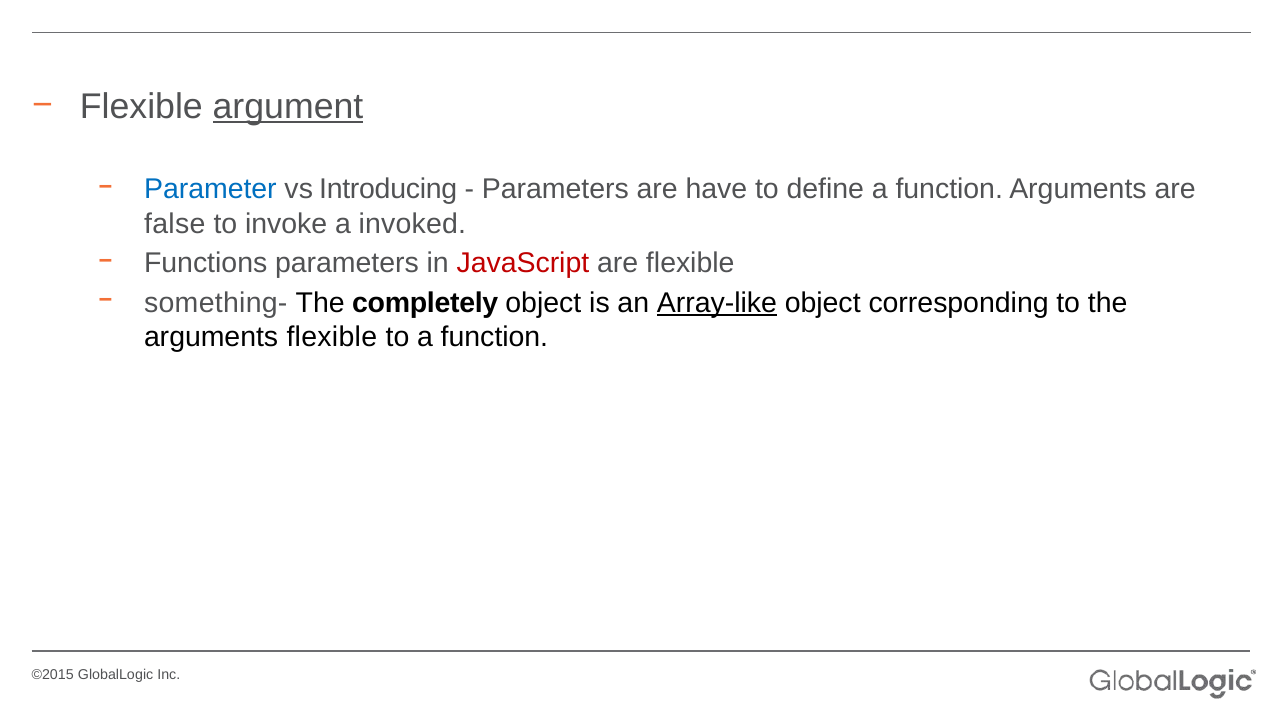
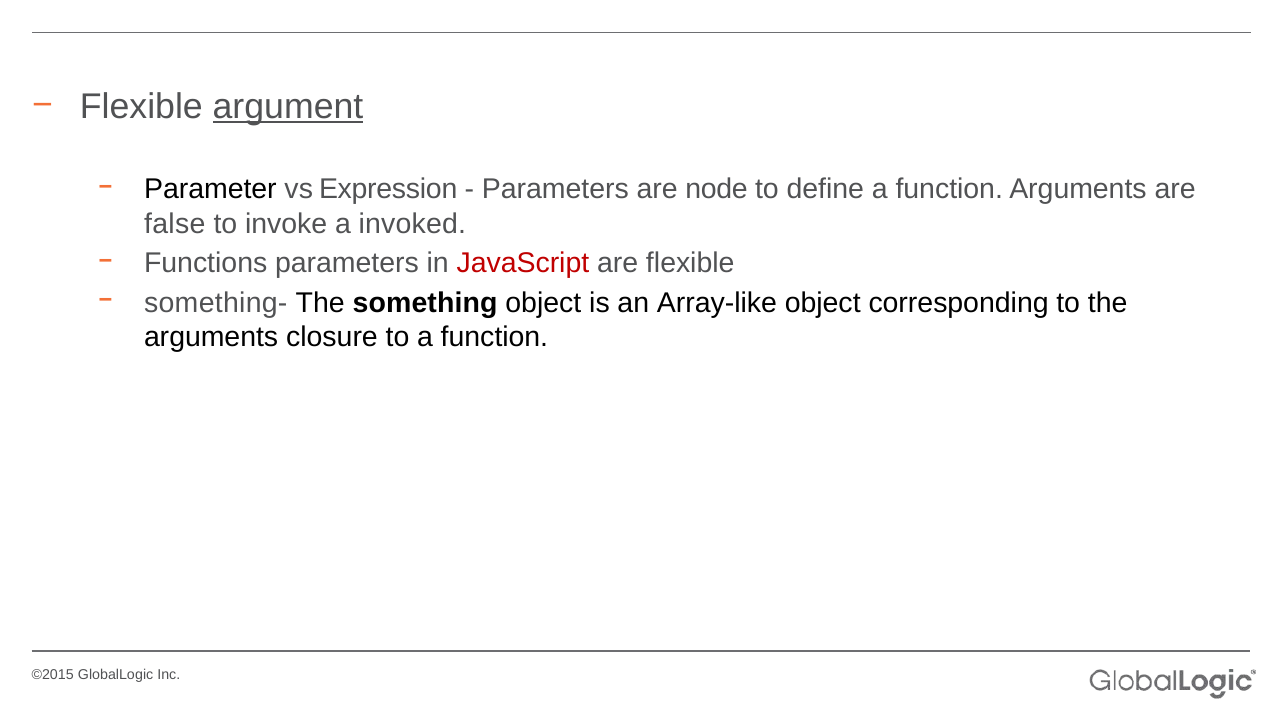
Parameter colour: blue -> black
Introducing: Introducing -> Expression
have: have -> node
completely: completely -> something
Array-like underline: present -> none
arguments flexible: flexible -> closure
